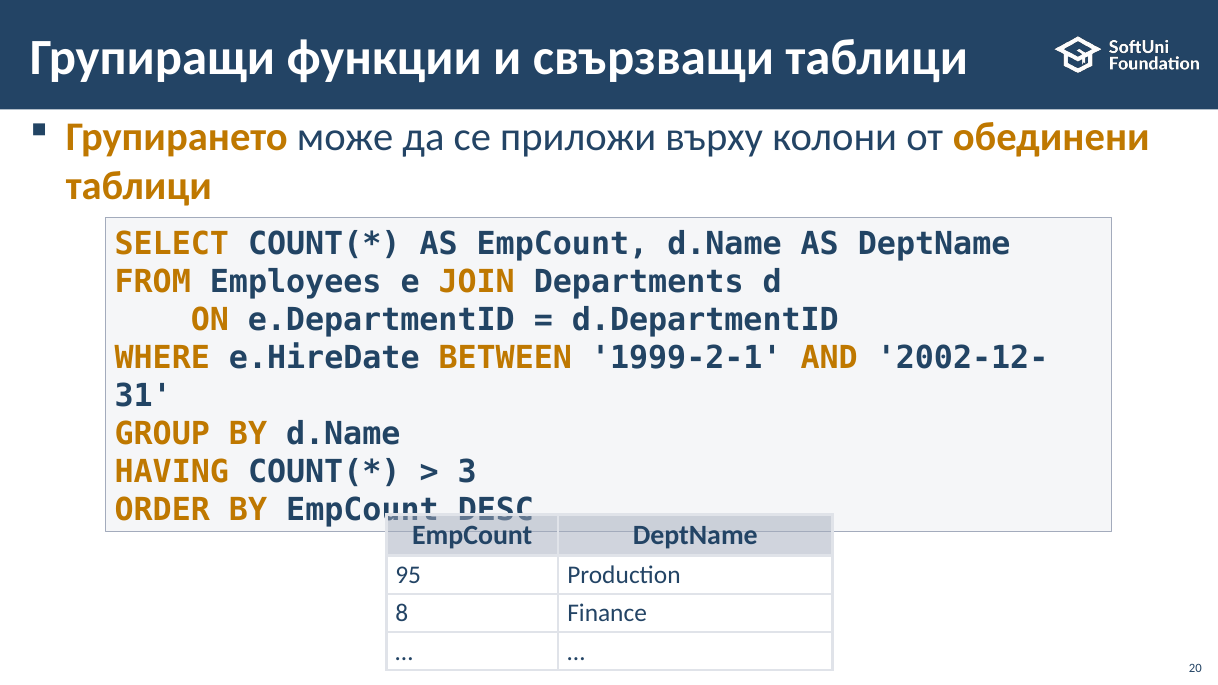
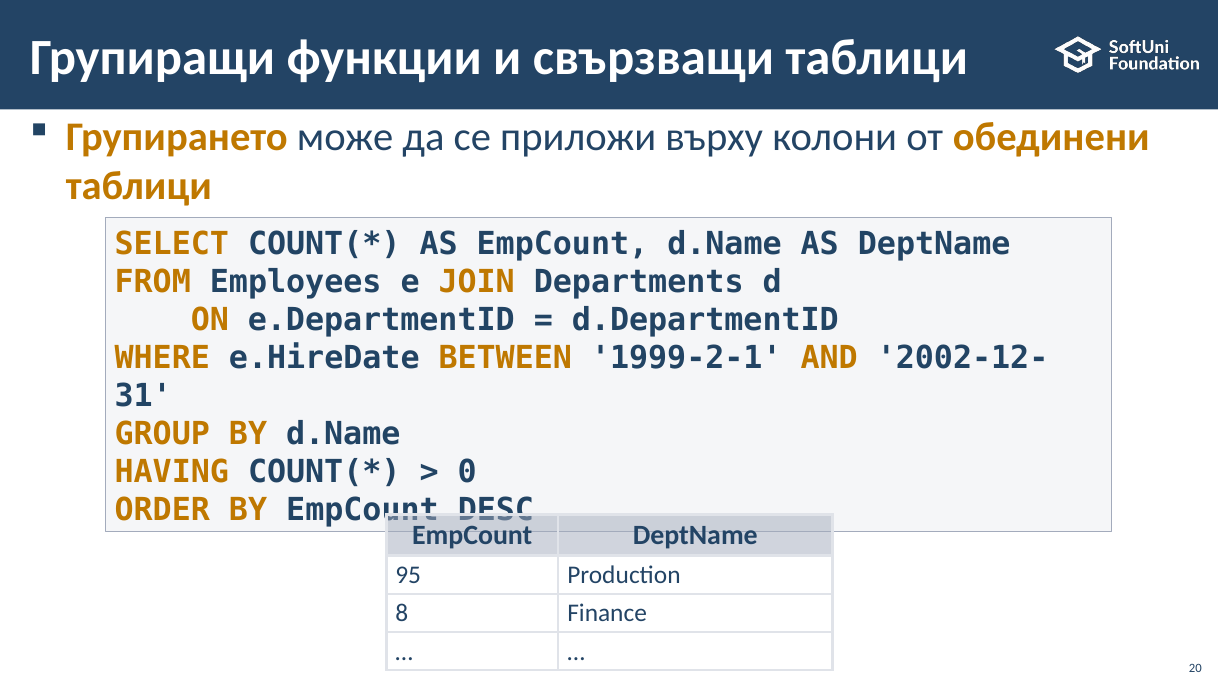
3: 3 -> 0
